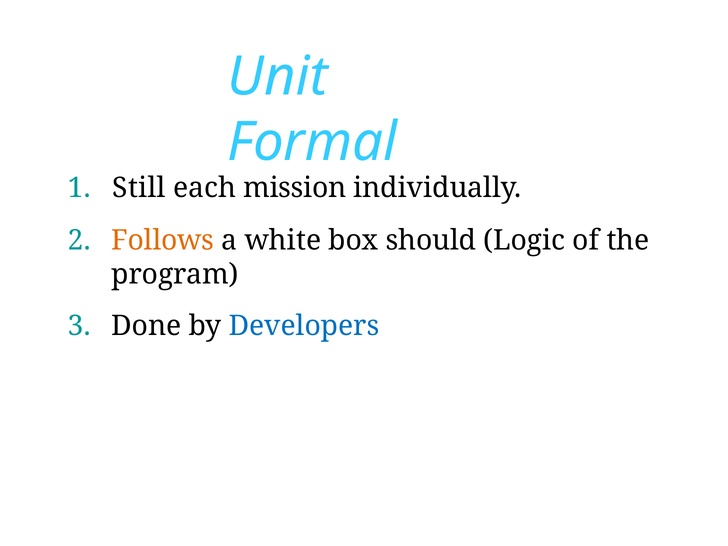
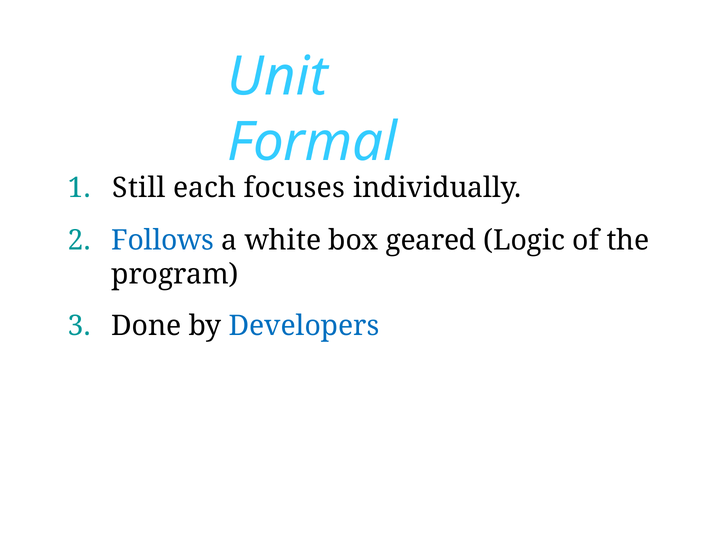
mission: mission -> focuses
Follows colour: orange -> blue
should: should -> geared
